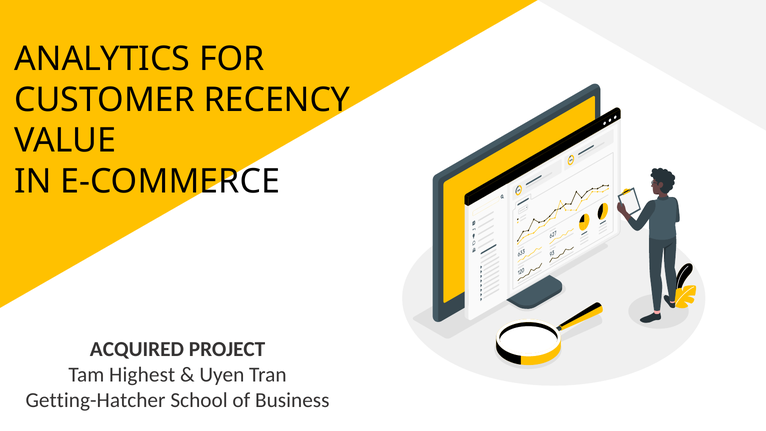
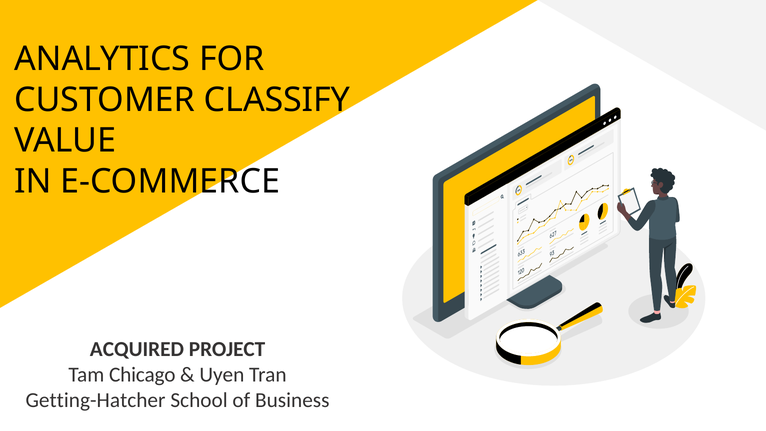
RECENCY: RECENCY -> CLASSIFY
Highest: Highest -> Chicago
